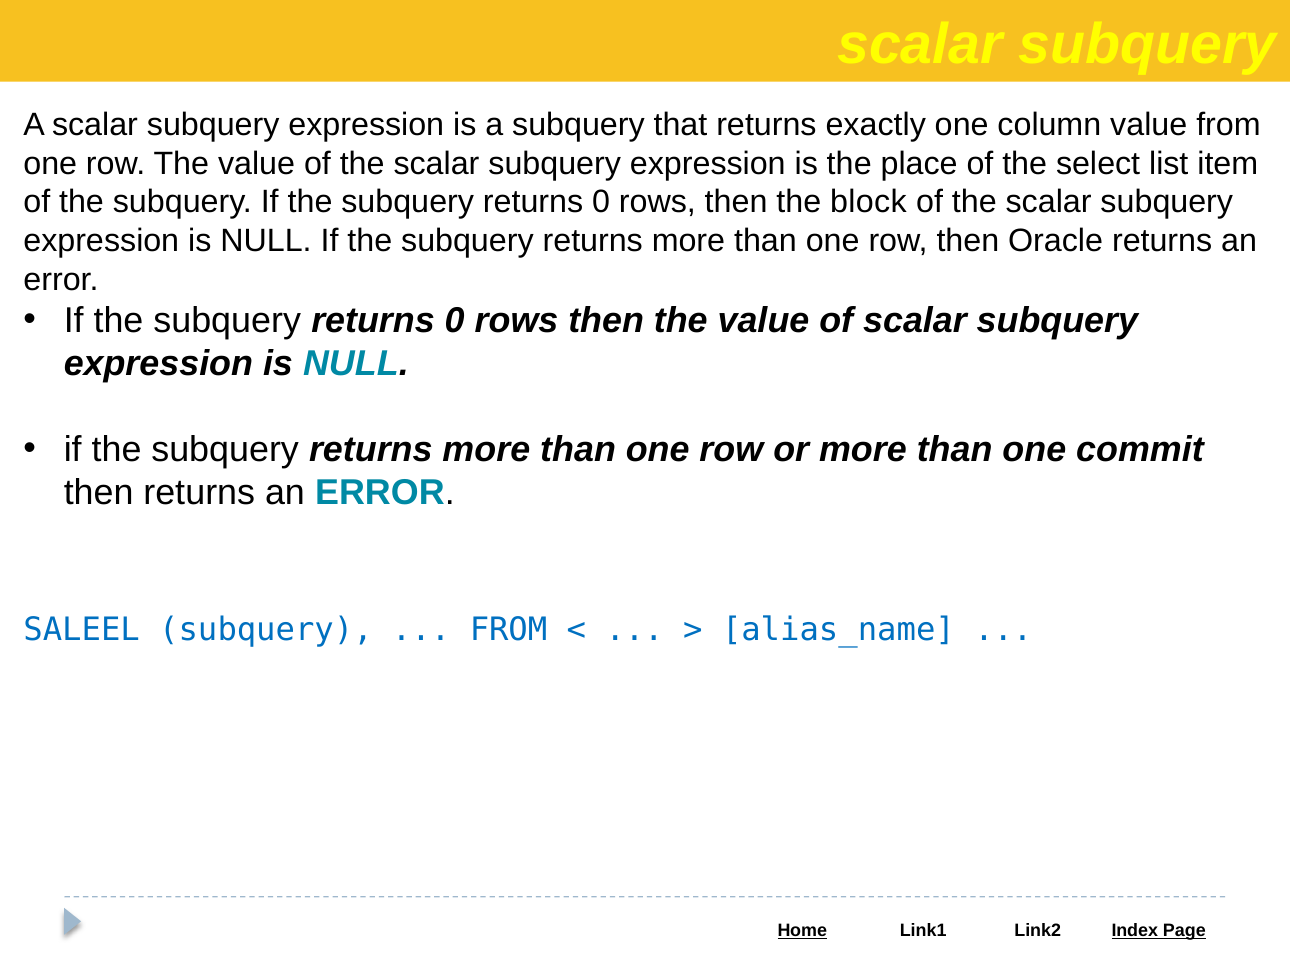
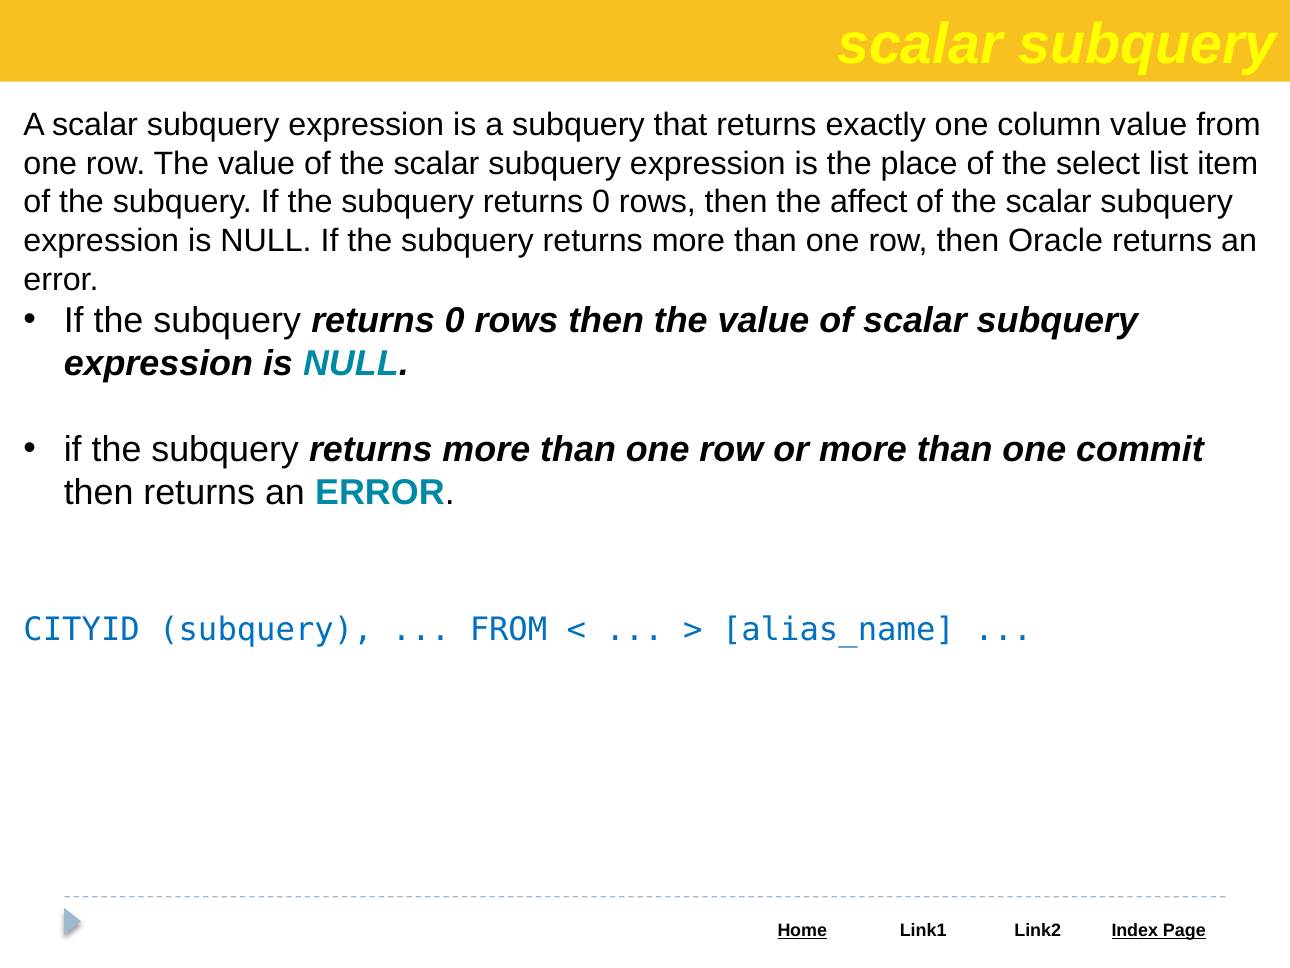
block: block -> affect
SALEEL: SALEEL -> CITYID
